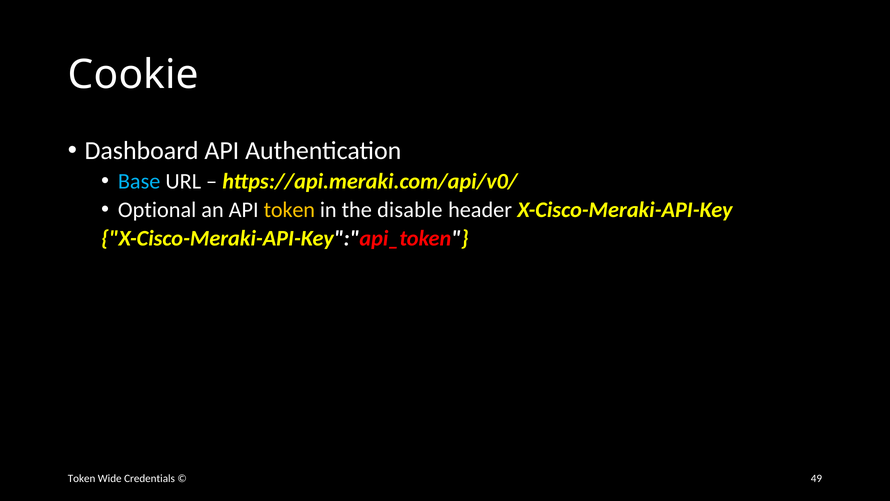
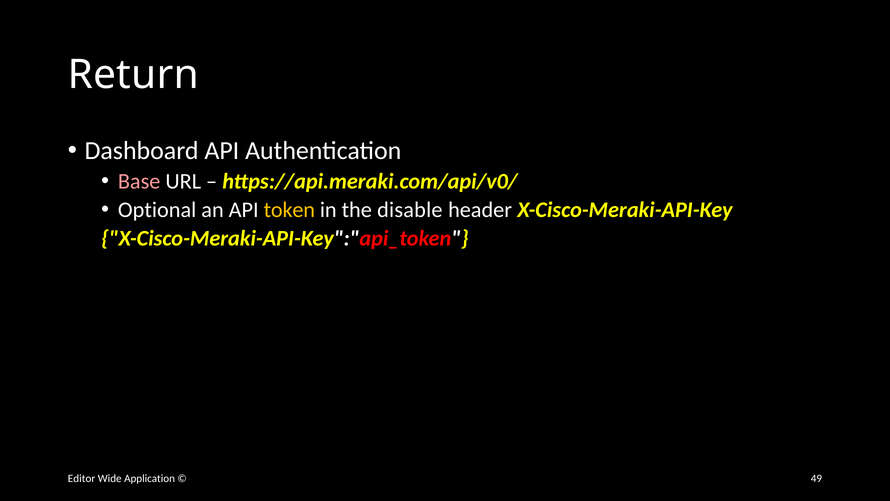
Cookie: Cookie -> Return
Base colour: light blue -> pink
Token at (82, 478): Token -> Editor
Credentials: Credentials -> Application
